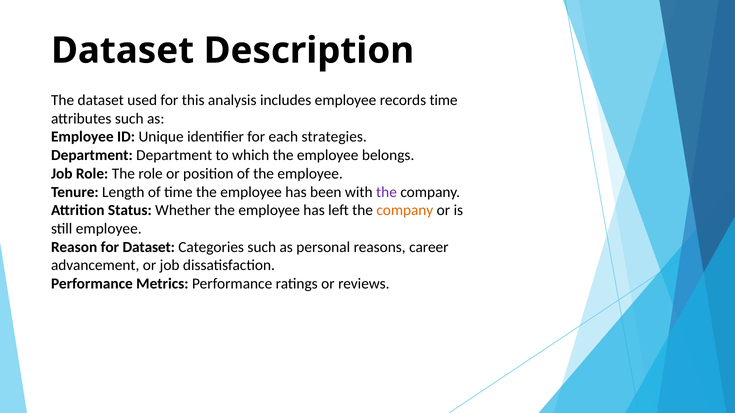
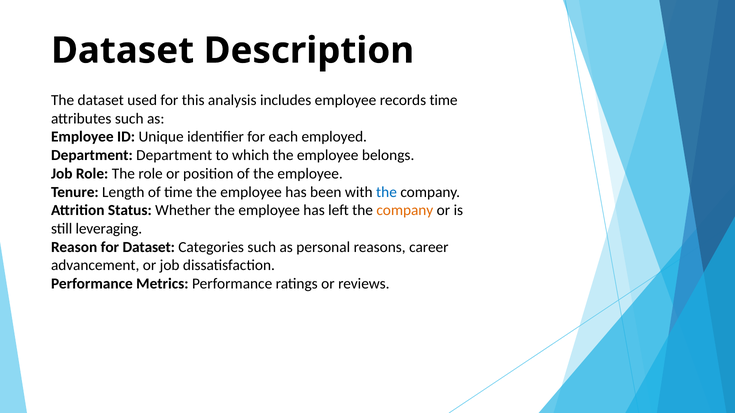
strategies: strategies -> employed
the at (386, 192) colour: purple -> blue
still employee: employee -> leveraging
